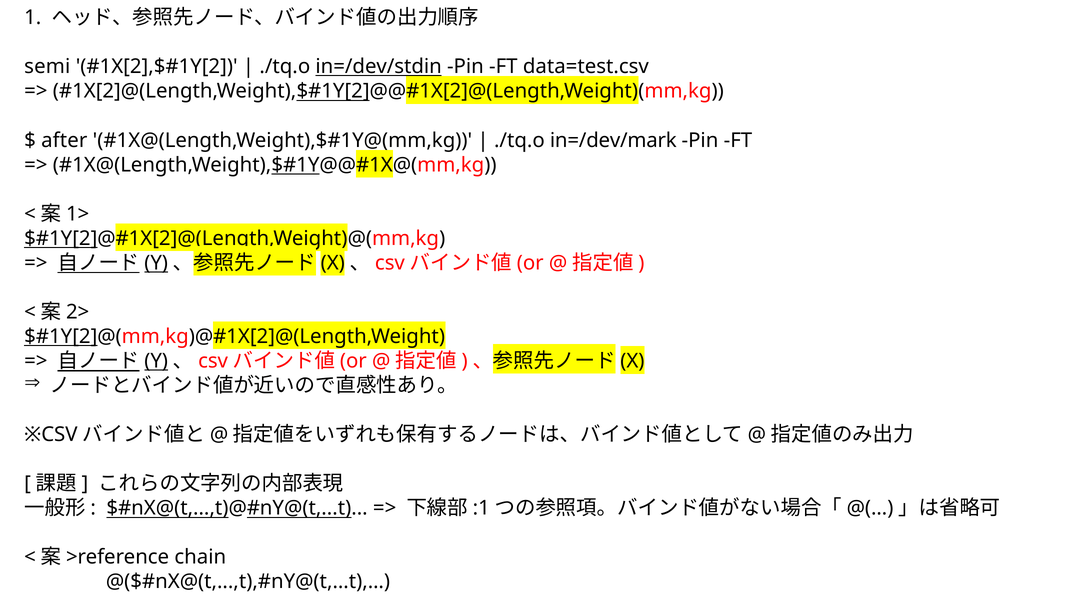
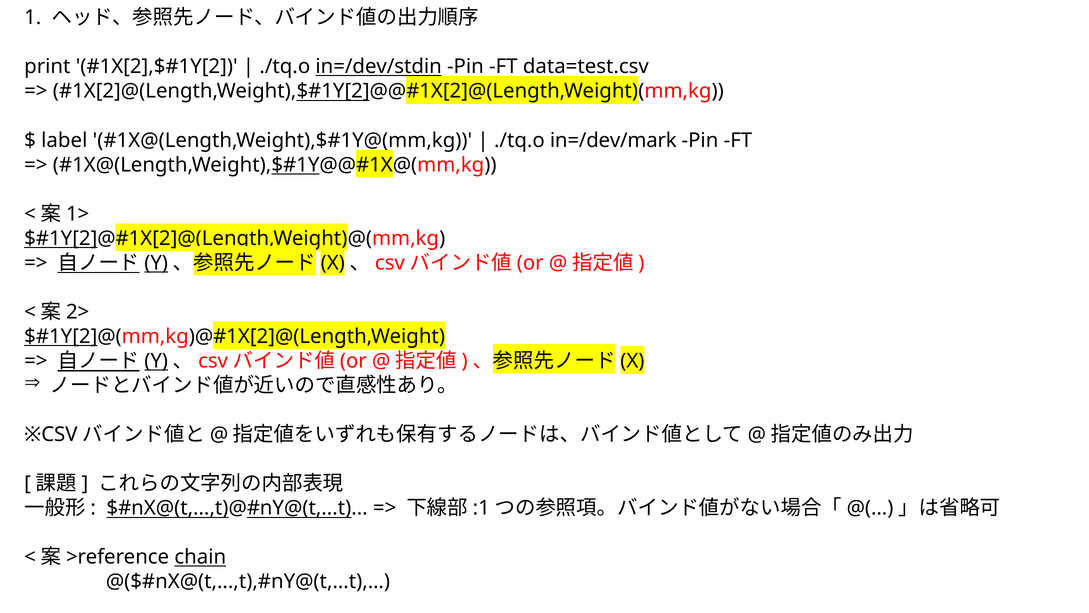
semi: semi -> print
after: after -> label
chain underline: none -> present
